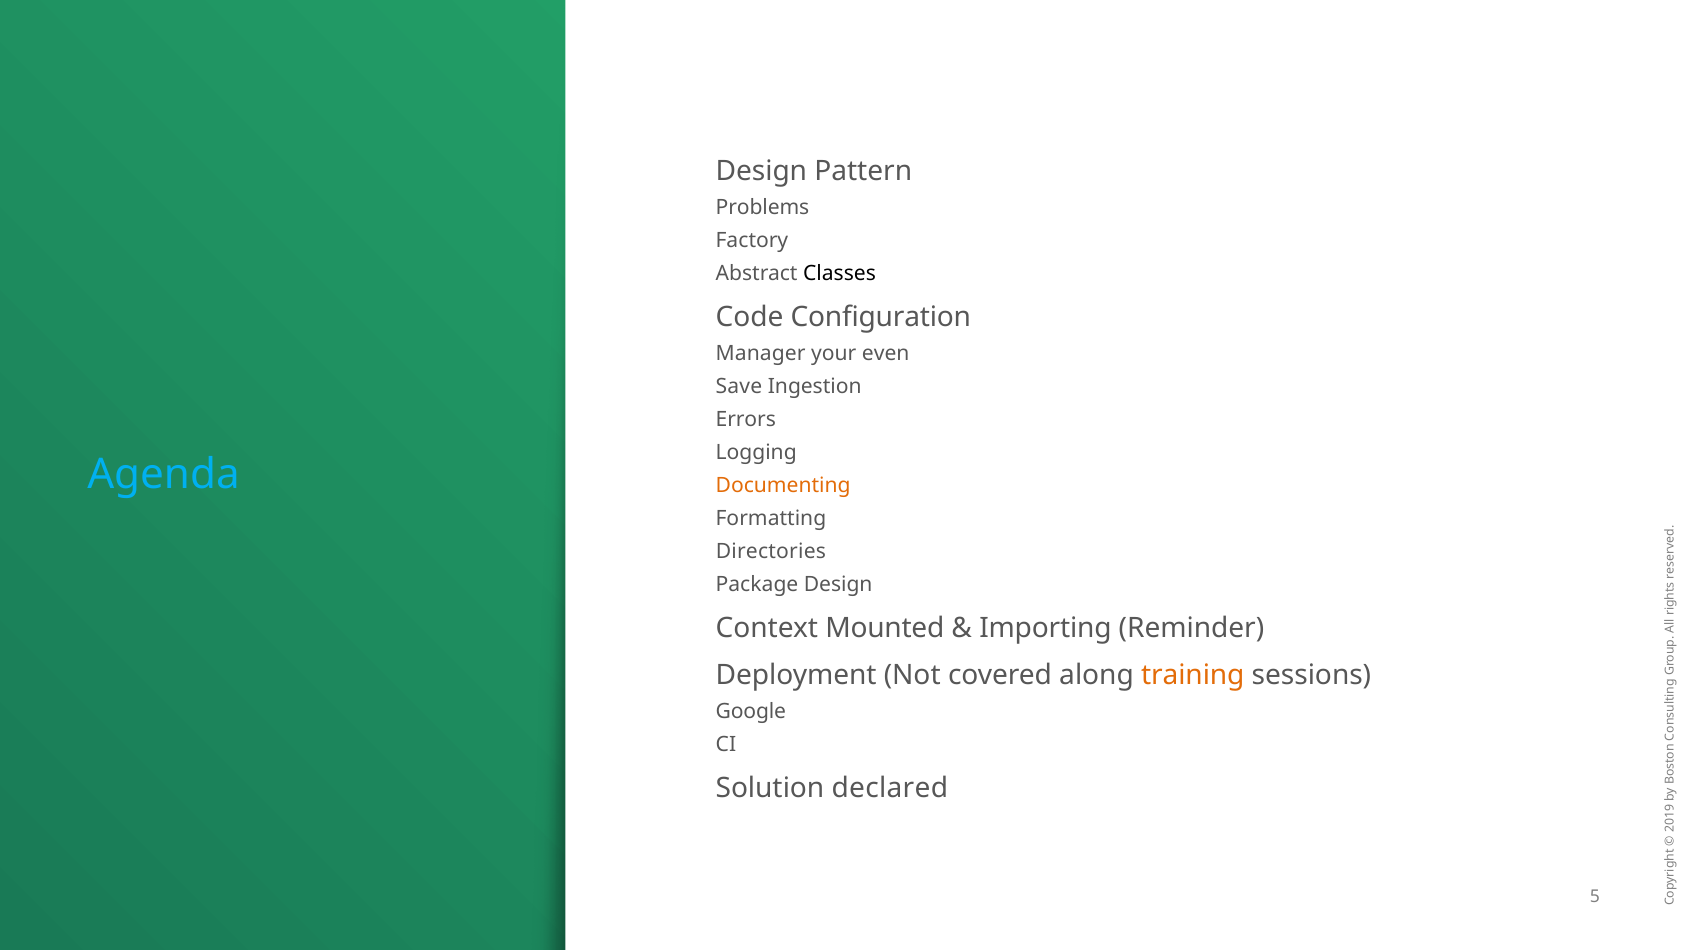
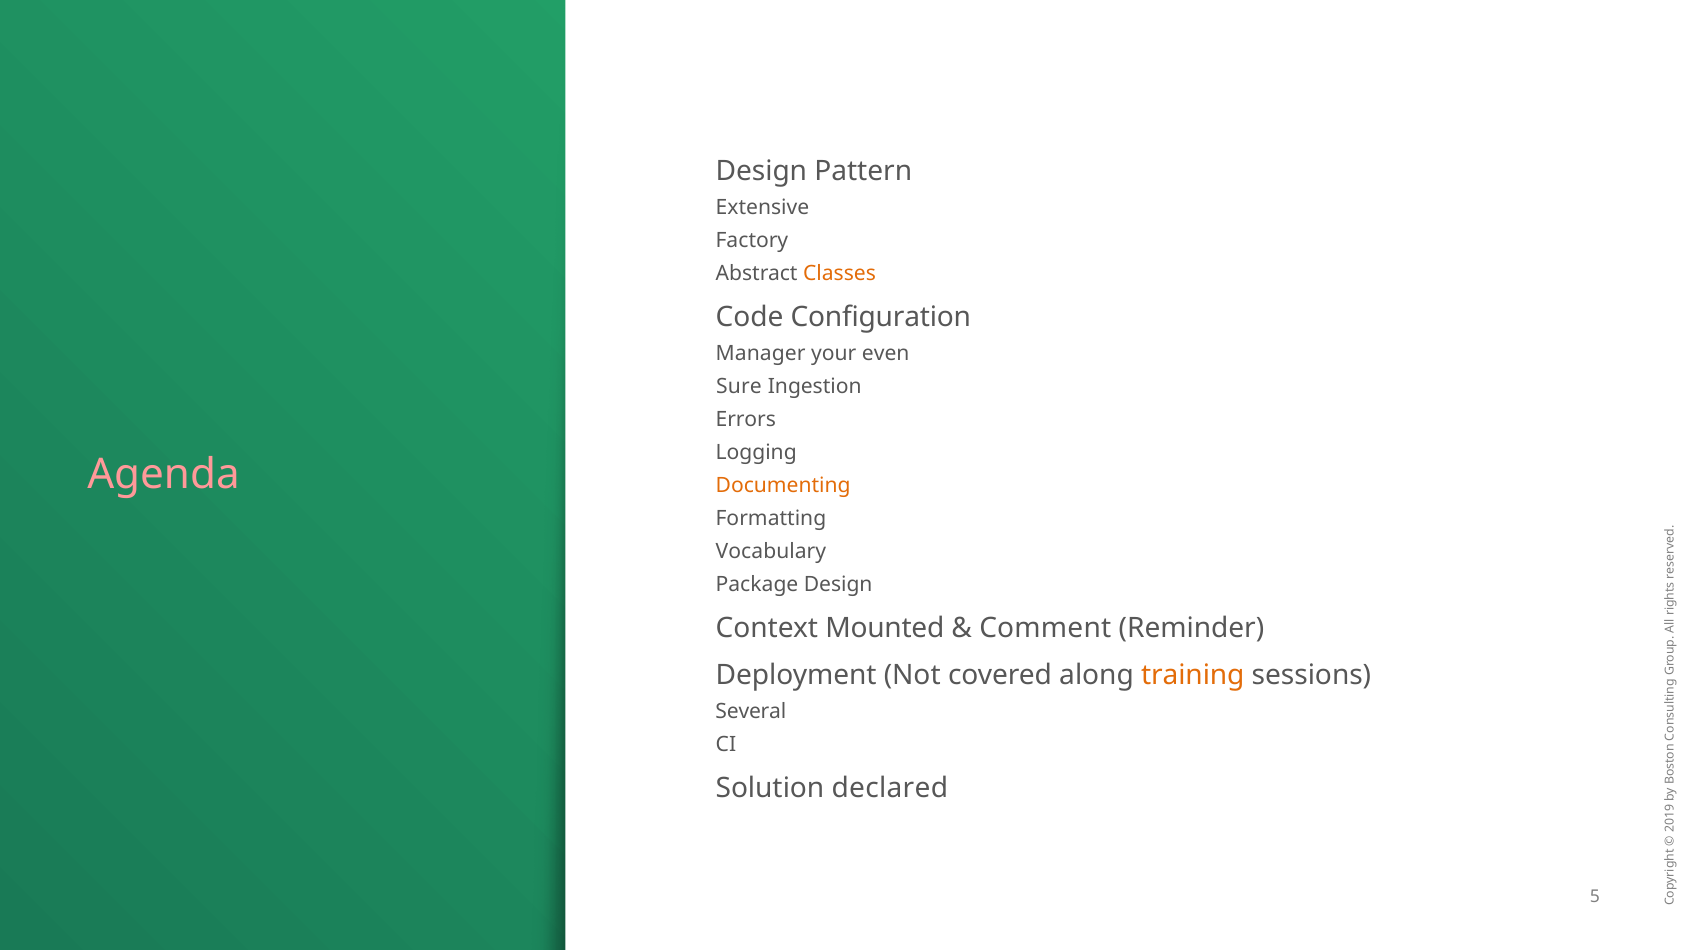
Problems: Problems -> Extensive
Classes colour: black -> orange
Save: Save -> Sure
Agenda colour: light blue -> pink
Directories: Directories -> Vocabulary
Importing: Importing -> Comment
Google: Google -> Several
